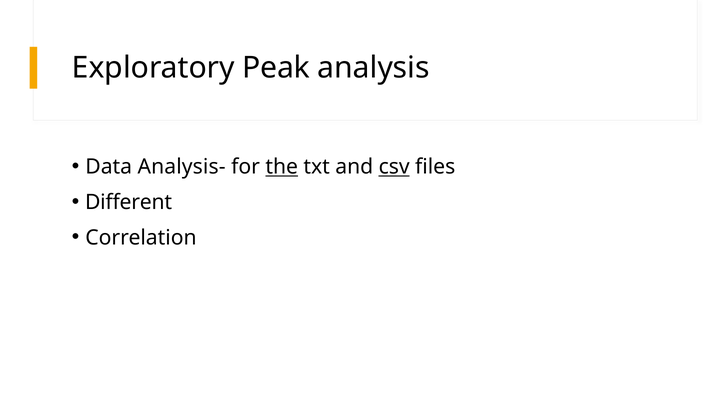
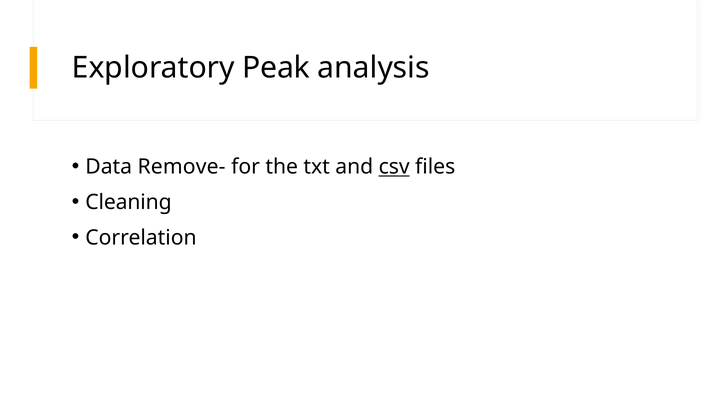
Analysis-: Analysis- -> Remove-
the underline: present -> none
Different: Different -> Cleaning
